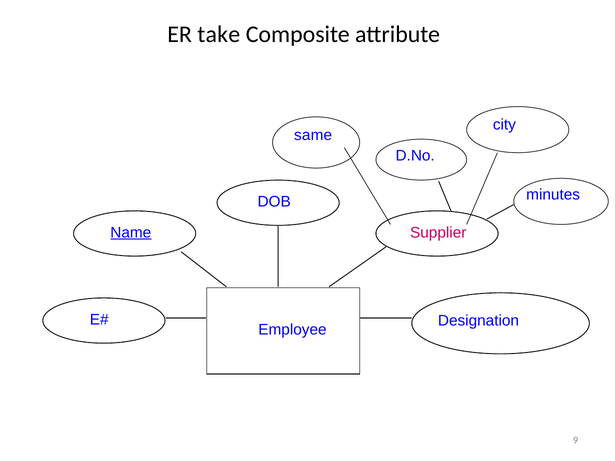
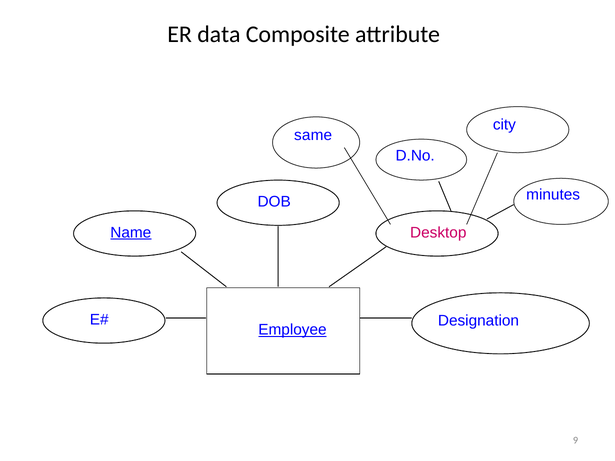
take: take -> data
Supplier: Supplier -> Desktop
Employee underline: none -> present
